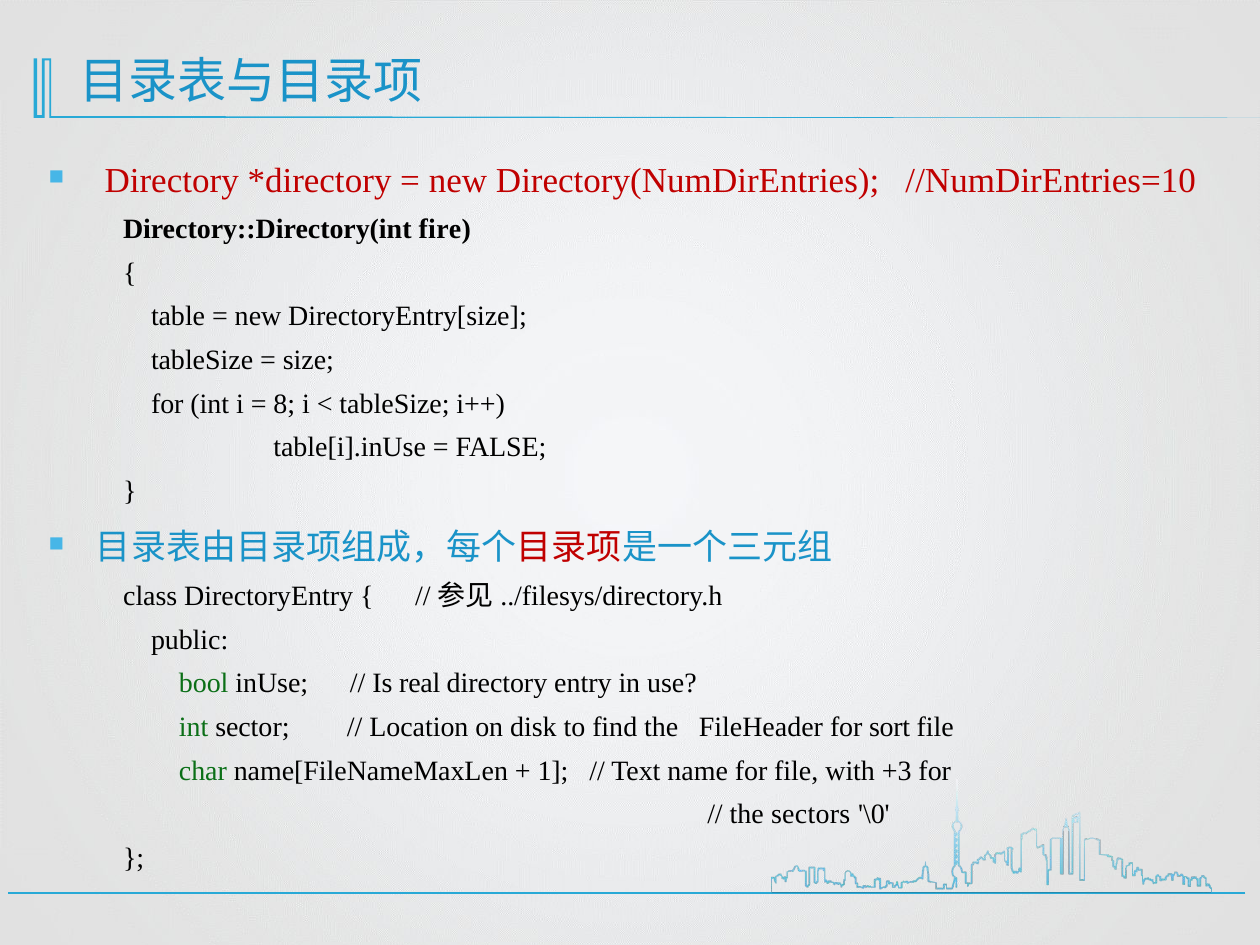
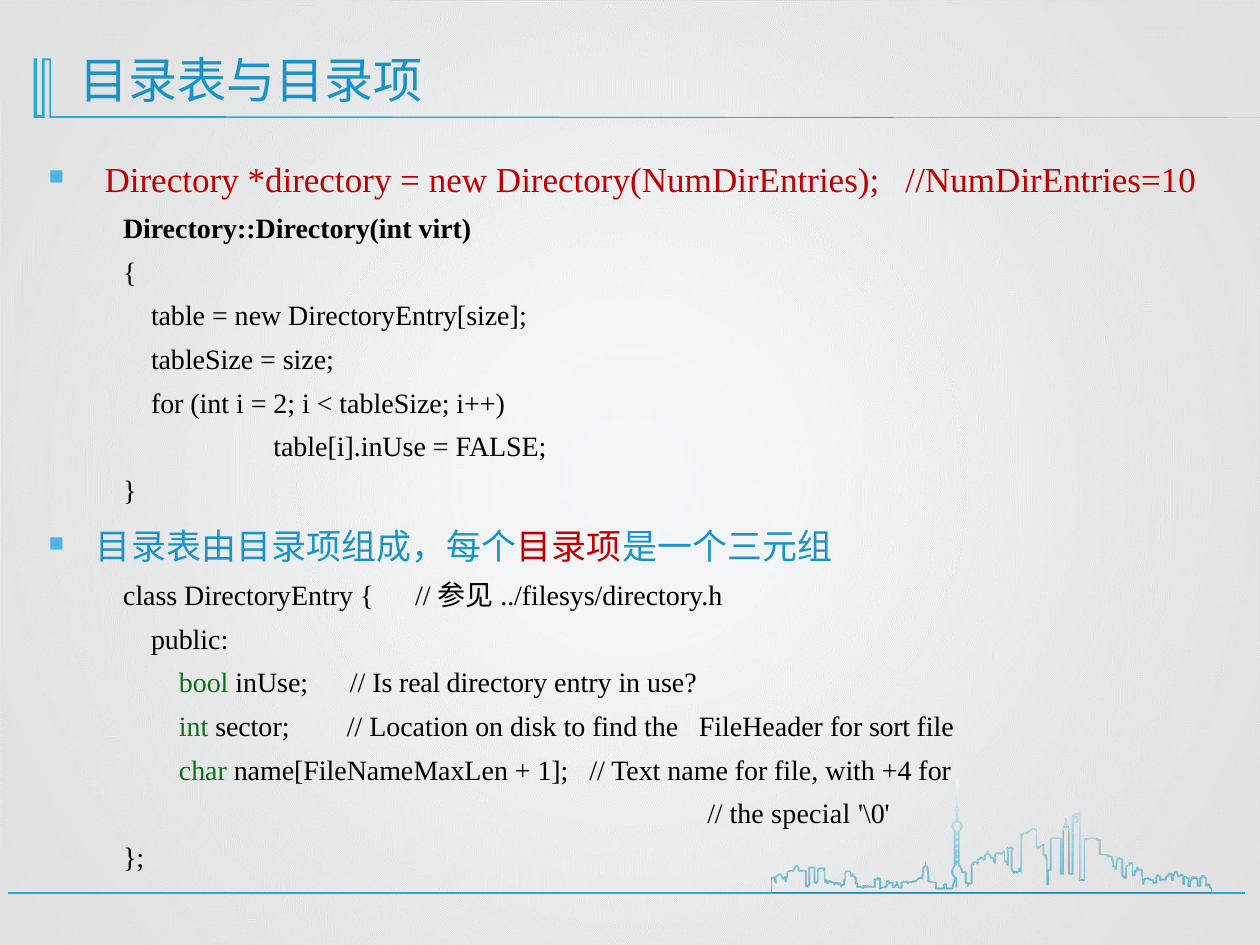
fire: fire -> virt
8: 8 -> 2
+3: +3 -> +4
sectors: sectors -> special
